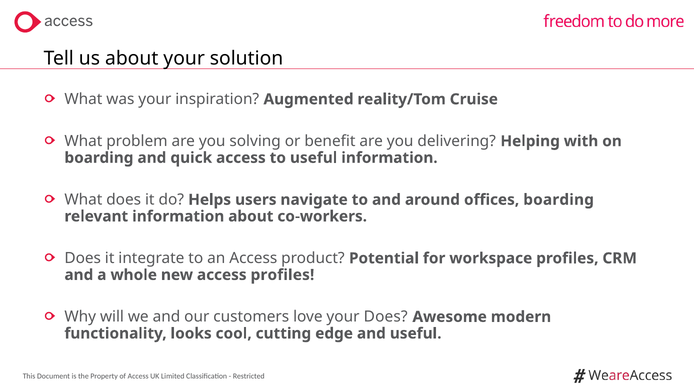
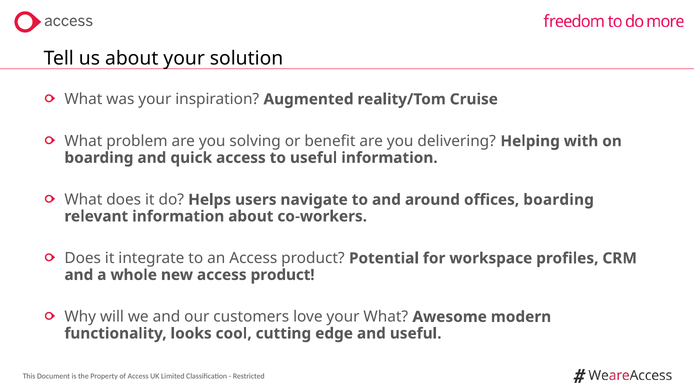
new access profiles: profiles -> product
your Does: Does -> What
